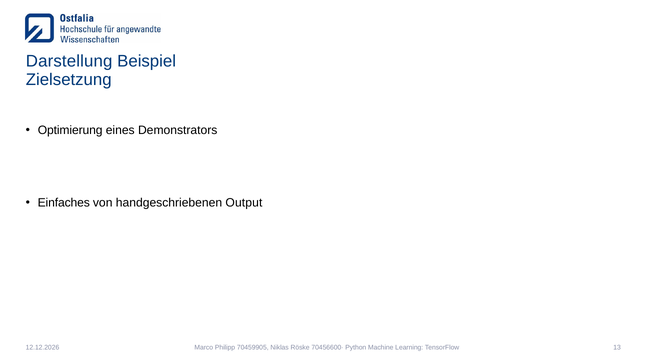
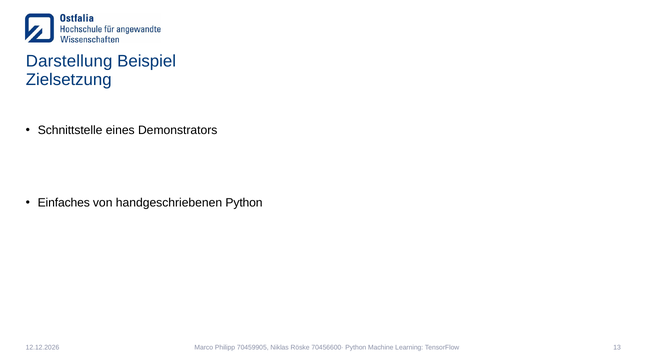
Optimierung: Optimierung -> Schnittstelle
handgeschriebenen Output: Output -> Python
